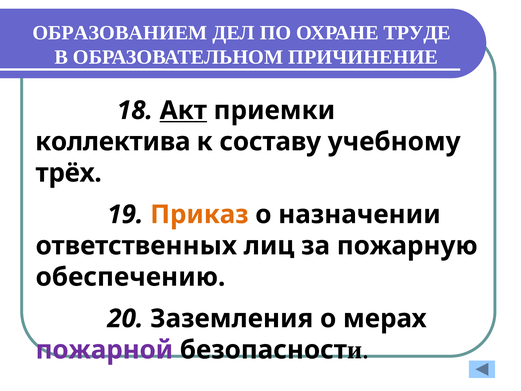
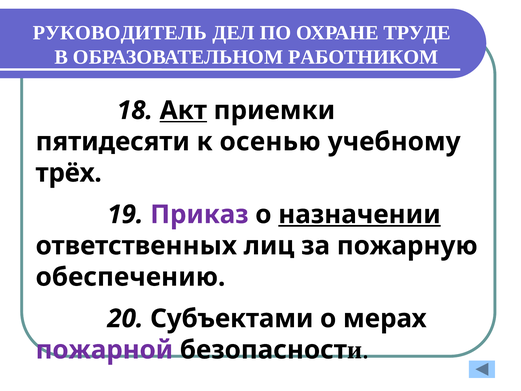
ОБРАЗОВАНИЕМ: ОБРАЗОВАНИЕМ -> РУКОВОДИТЕЛЬ
ПРИЧИНЕНИЕ: ПРИЧИНЕНИЕ -> РАБОТНИКОМ
коллектива: коллектива -> пятидесяти
составу: составу -> осенью
Приказ colour: orange -> purple
назначении underline: none -> present
Заземления: Заземления -> Субъектами
